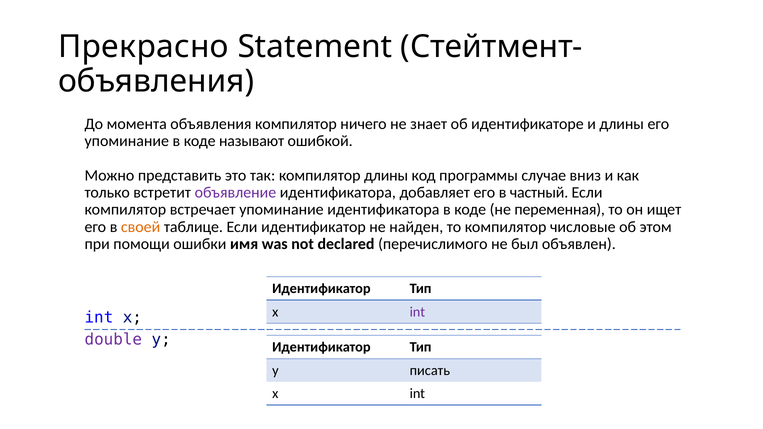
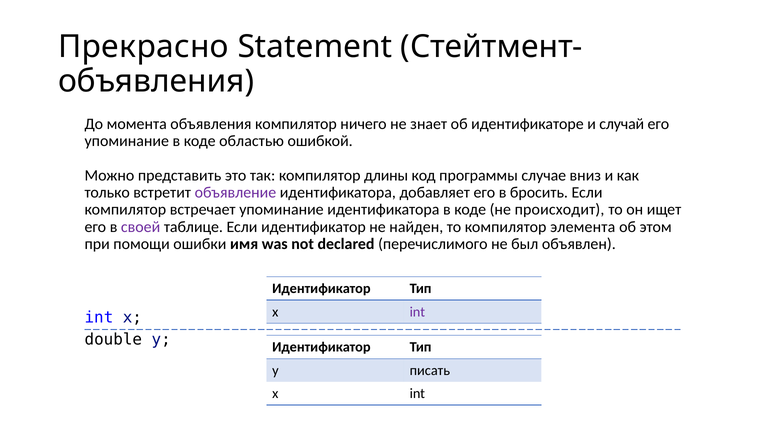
и длины: длины -> случай
называют: называют -> областью
частный: частный -> бросить
переменная: переменная -> происходит
своей colour: orange -> purple
числовые: числовые -> элемента
double colour: purple -> black
